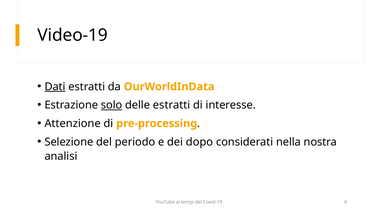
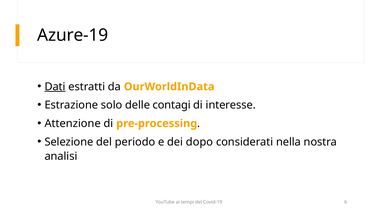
Video-19: Video-19 -> Azure-19
solo underline: present -> none
delle estratti: estratti -> contagi
